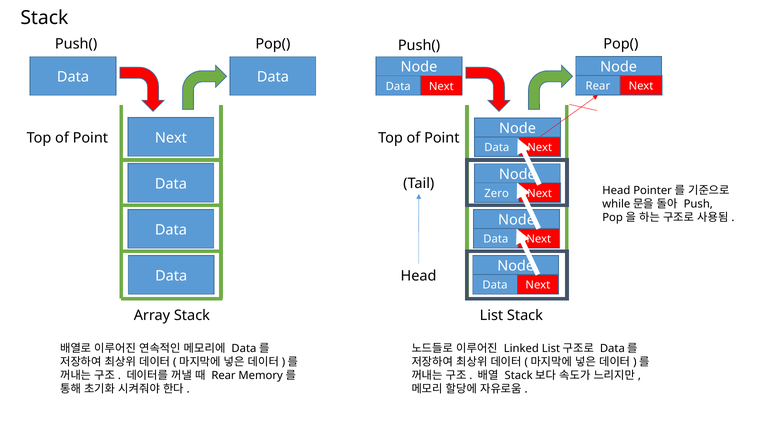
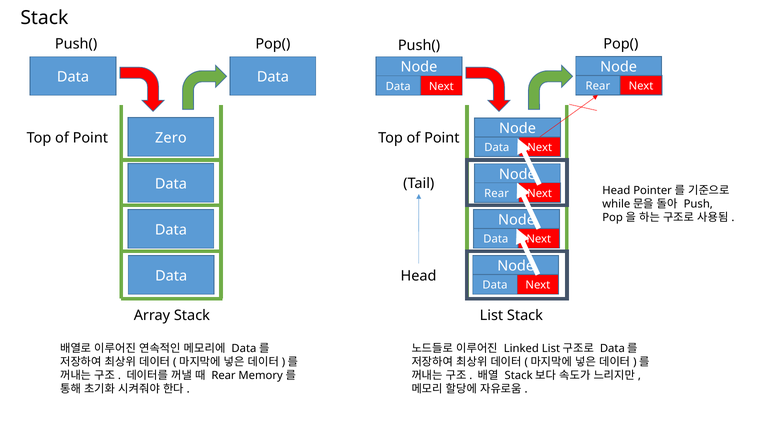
Next at (171, 138): Next -> Zero
Zero at (497, 193): Zero -> Rear
